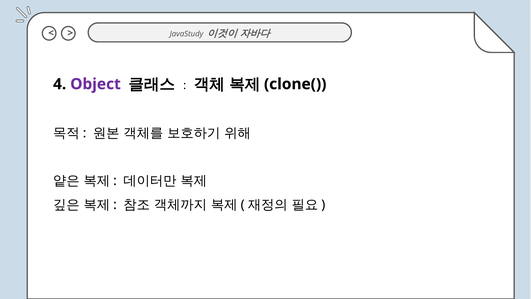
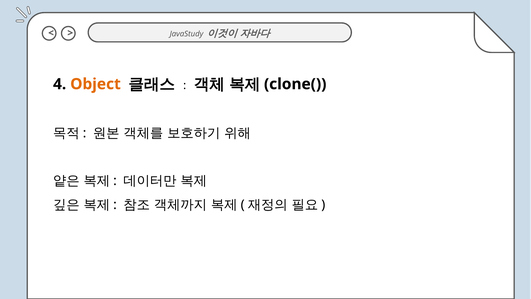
Object colour: purple -> orange
